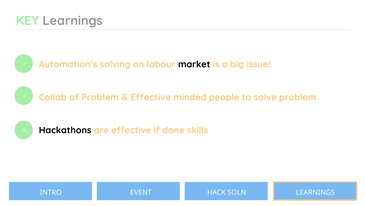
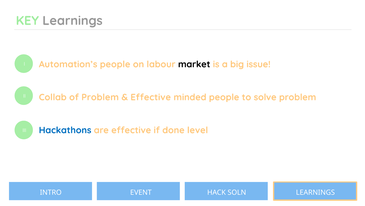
Automation’s solving: solving -> people
Hackathons colour: black -> blue
skills: skills -> level
